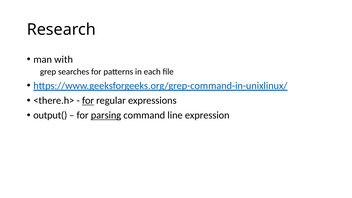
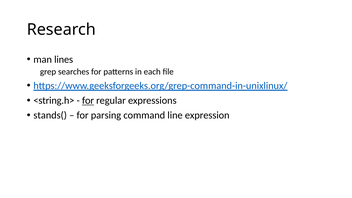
with: with -> lines
<there.h>: <there.h> -> <string.h>
output(: output( -> stands(
parsing underline: present -> none
